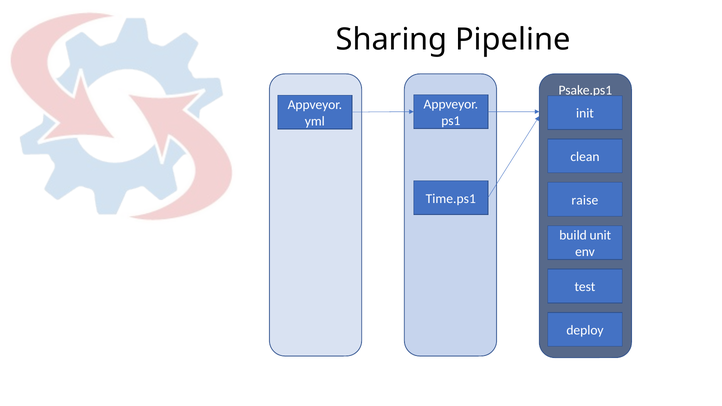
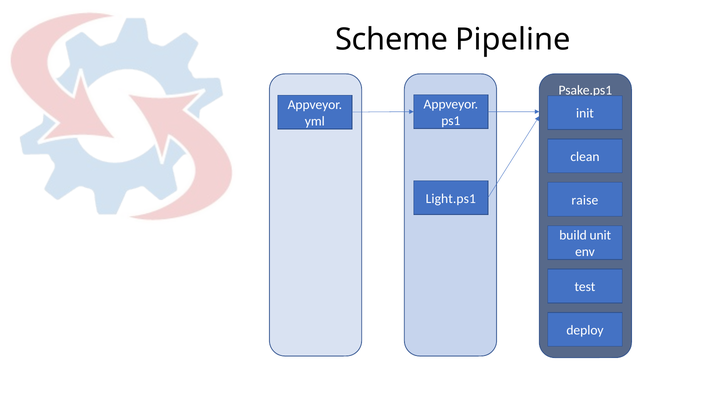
Sharing: Sharing -> Scheme
Time.ps1: Time.ps1 -> Light.ps1
